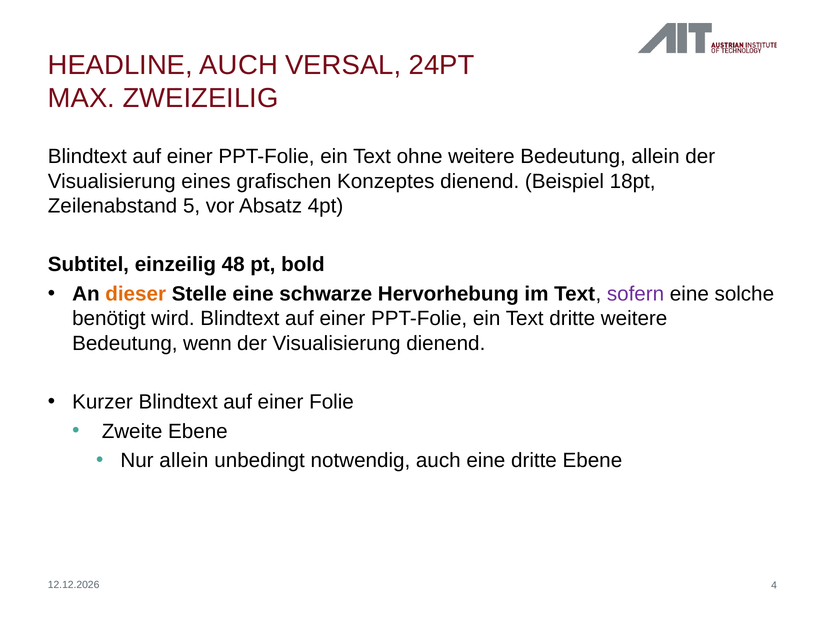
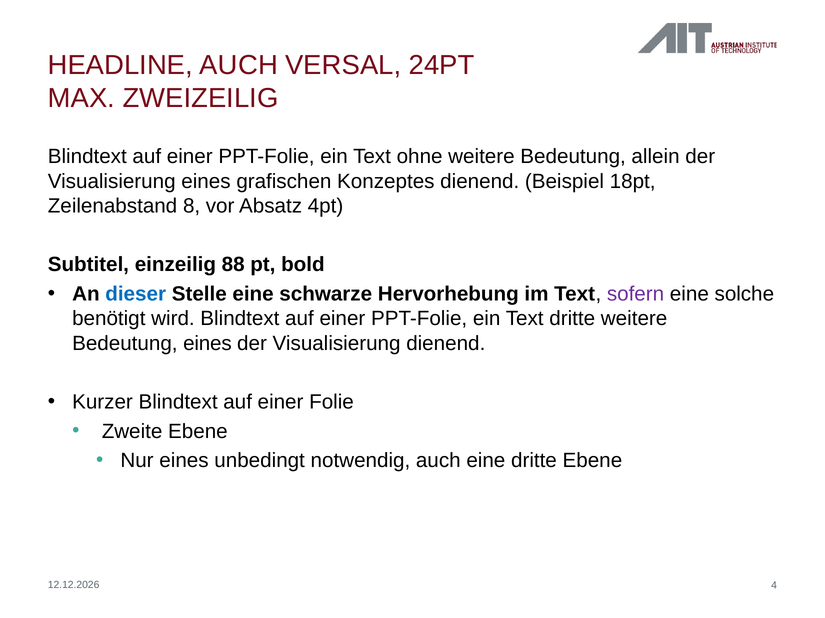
5: 5 -> 8
48: 48 -> 88
dieser colour: orange -> blue
Bedeutung wenn: wenn -> eines
Nur allein: allein -> eines
